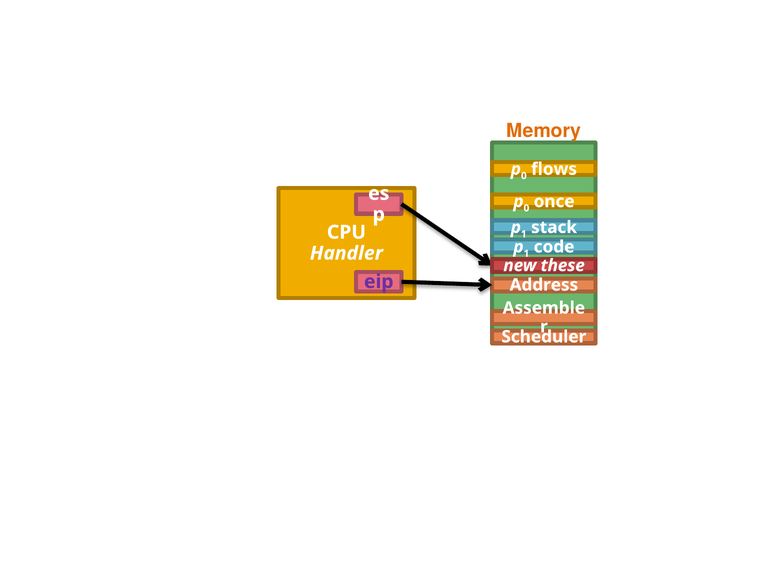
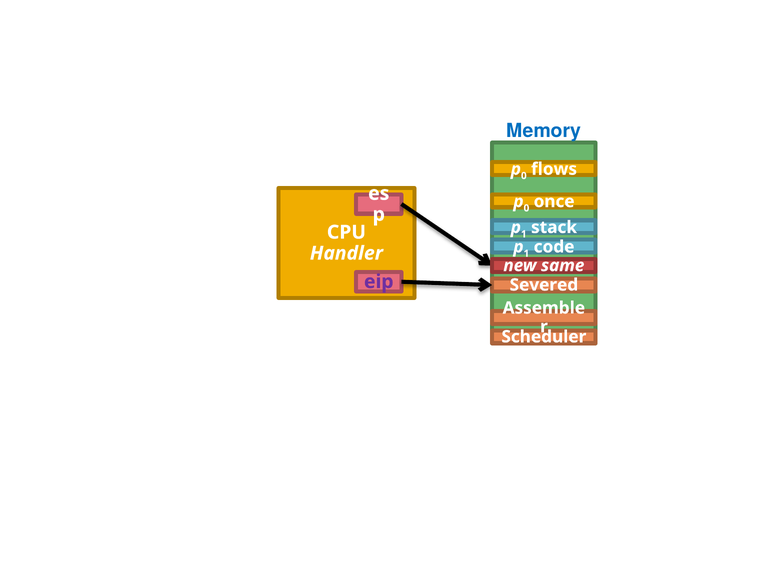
Memory colour: orange -> blue
these: these -> same
Address: Address -> Severed
